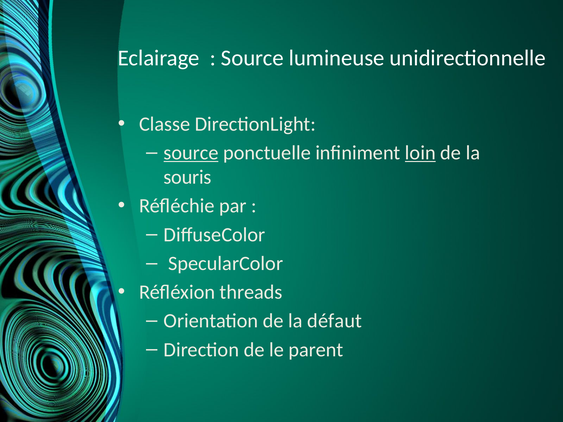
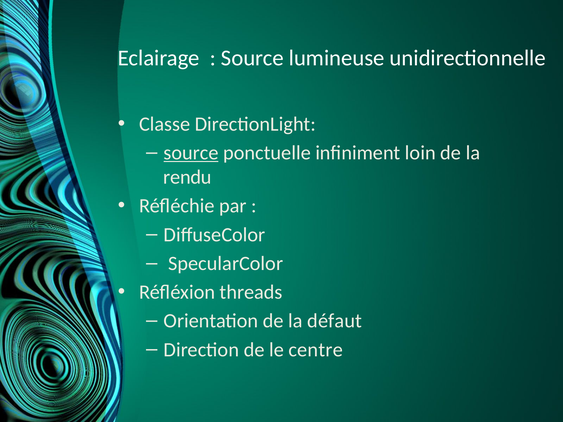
loin underline: present -> none
souris: souris -> rendu
parent: parent -> centre
